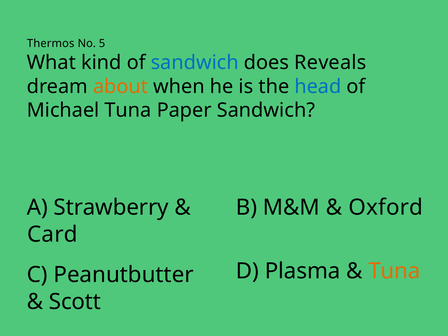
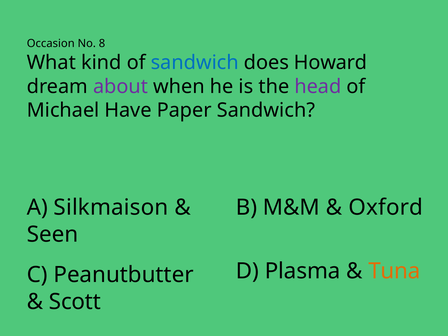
Thermos: Thermos -> Occasion
5: 5 -> 8
Reveals: Reveals -> Howard
about colour: orange -> purple
head colour: blue -> purple
Michael Tuna: Tuna -> Have
Strawberry: Strawberry -> Silkmaison
Card: Card -> Seen
